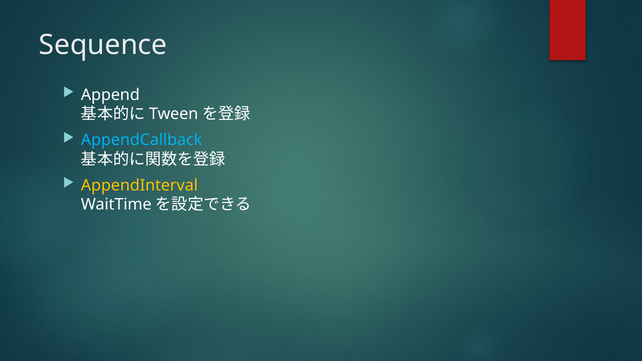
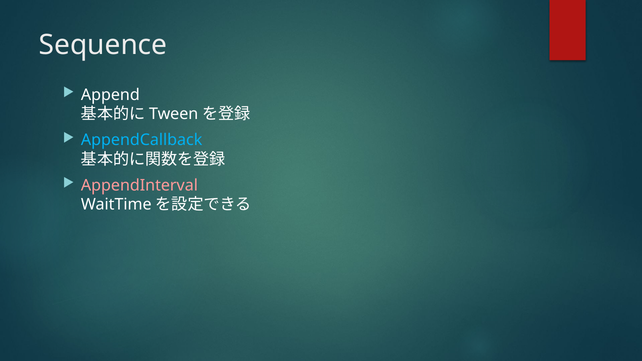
AppendInterval colour: yellow -> pink
